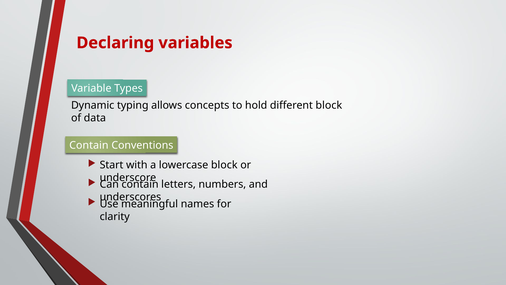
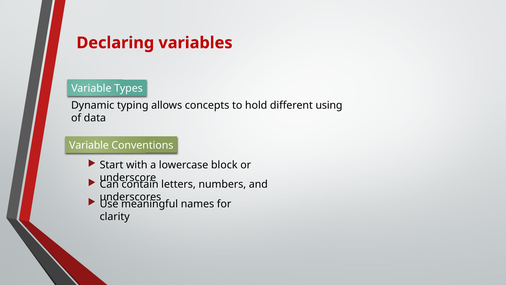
different block: block -> using
Contain at (89, 145): Contain -> Variable
